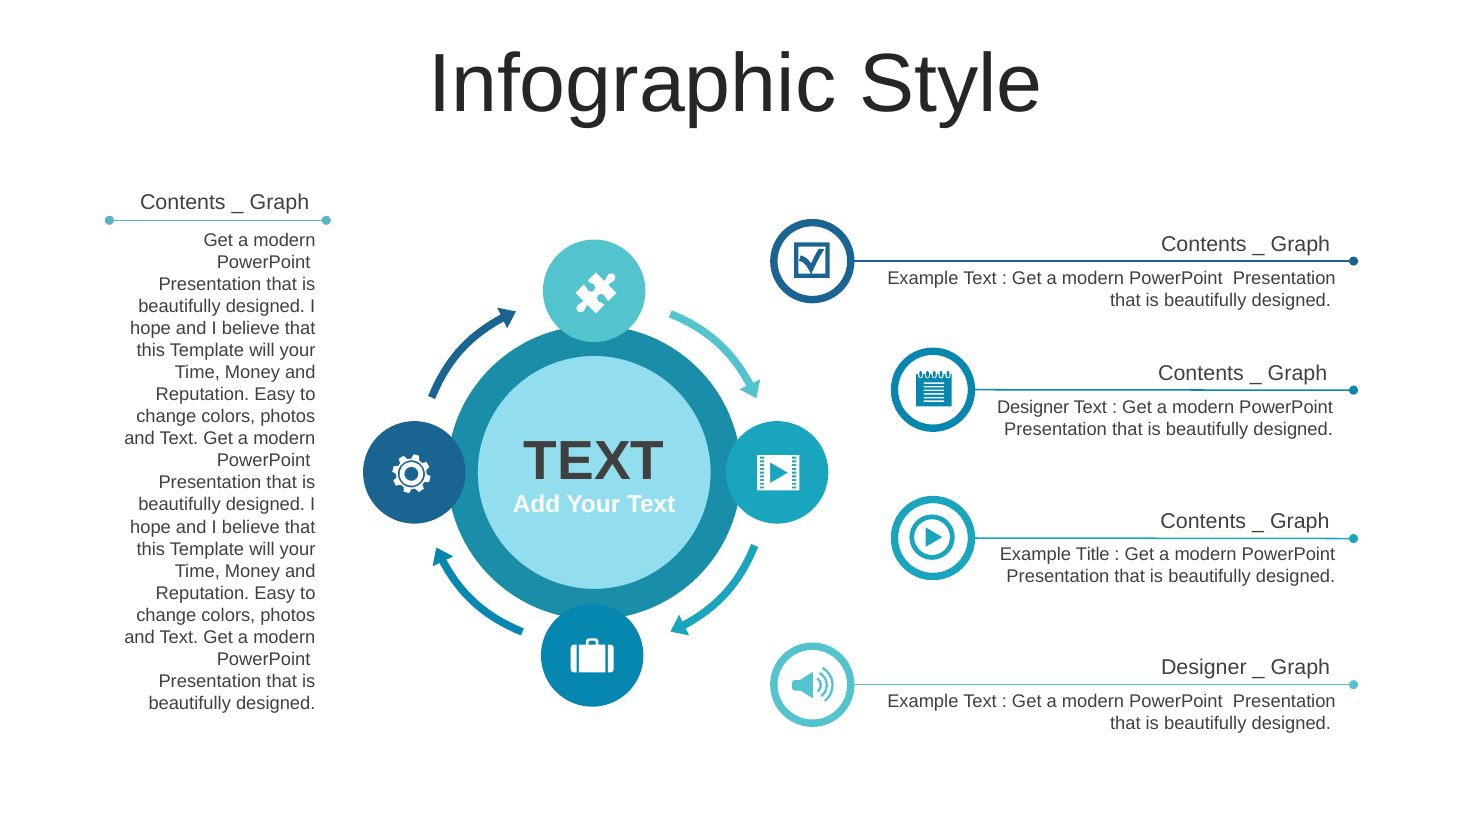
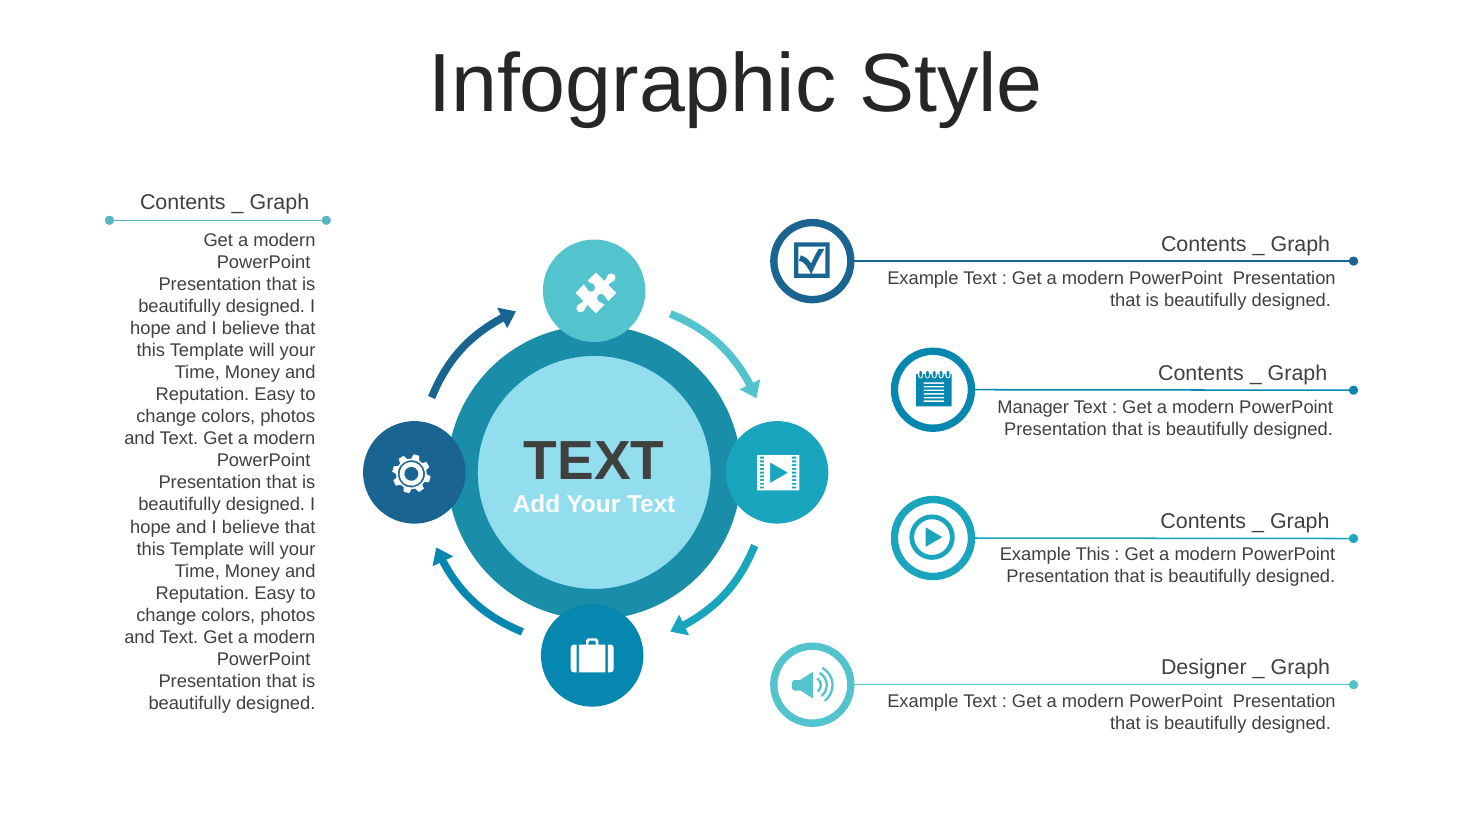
Designer at (1033, 408): Designer -> Manager
Example Title: Title -> This
